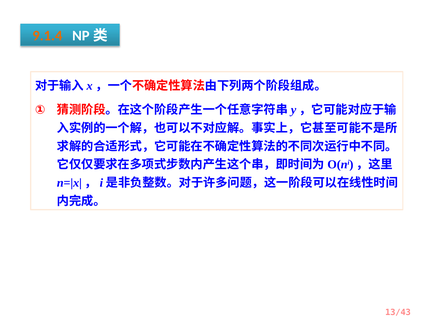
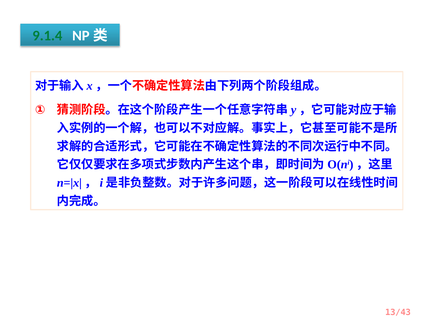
9.1.4 colour: orange -> green
